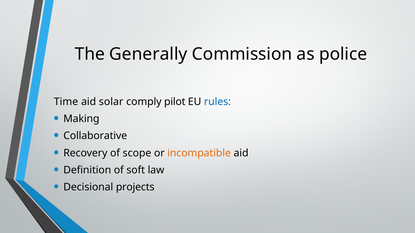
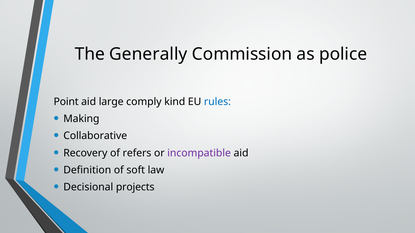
Time: Time -> Point
solar: solar -> large
pilot: pilot -> kind
scope: scope -> refers
incompatible colour: orange -> purple
